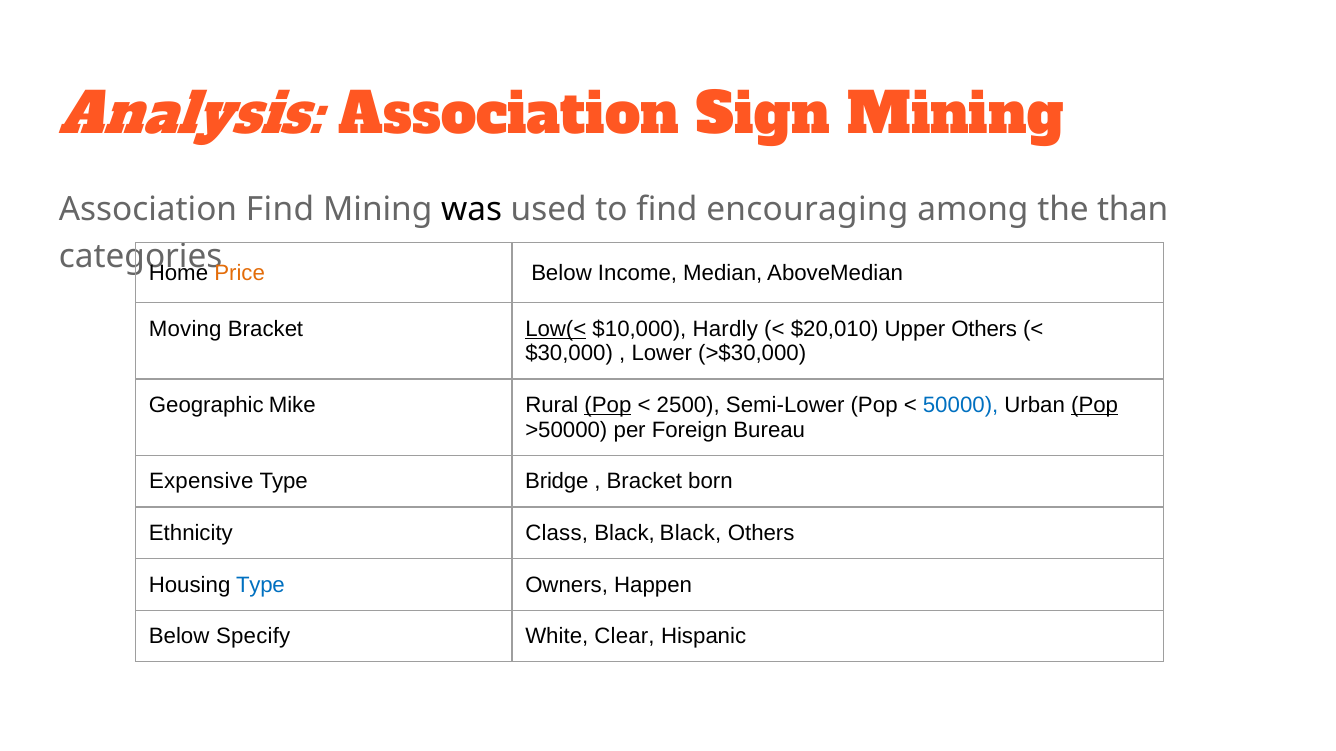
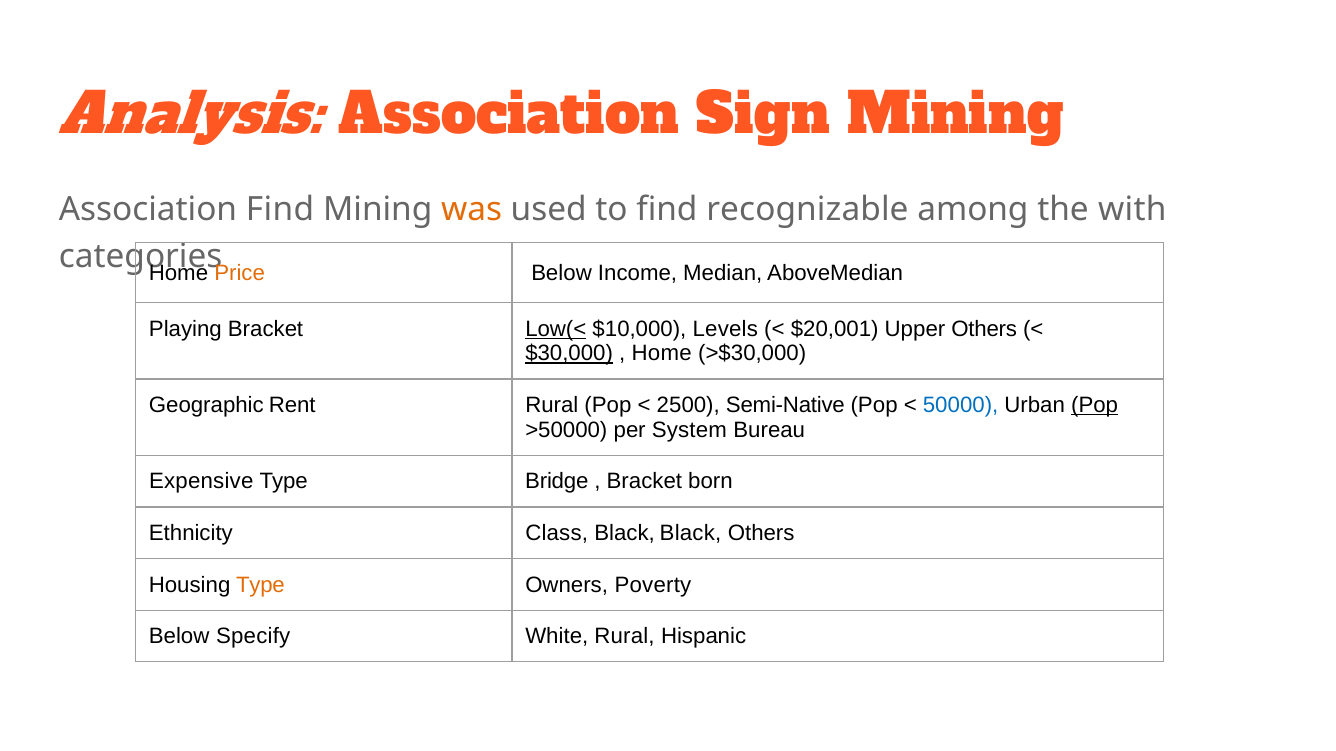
was colour: black -> orange
encouraging: encouraging -> recognizable
than: than -> with
Moving: Moving -> Playing
Hardly: Hardly -> Levels
$20,010: $20,010 -> $20,001
$30,000 underline: none -> present
Lower at (662, 354): Lower -> Home
Mike: Mike -> Rent
Pop at (608, 405) underline: present -> none
Semi-Lower: Semi-Lower -> Semi-Native
Foreign: Foreign -> System
Type at (260, 585) colour: blue -> orange
Happen: Happen -> Poverty
White Clear: Clear -> Rural
